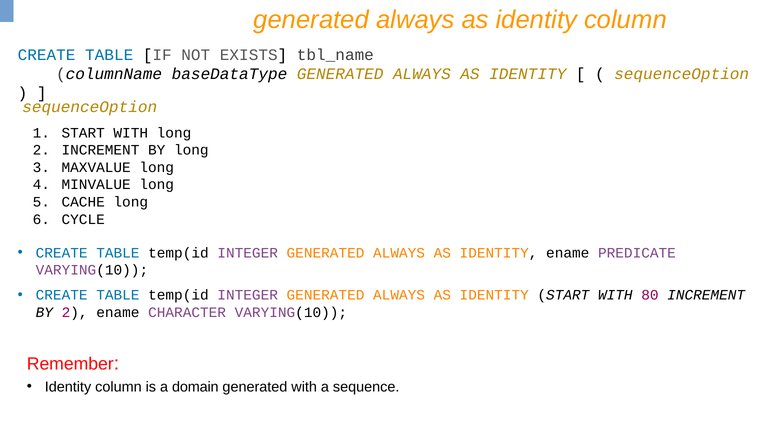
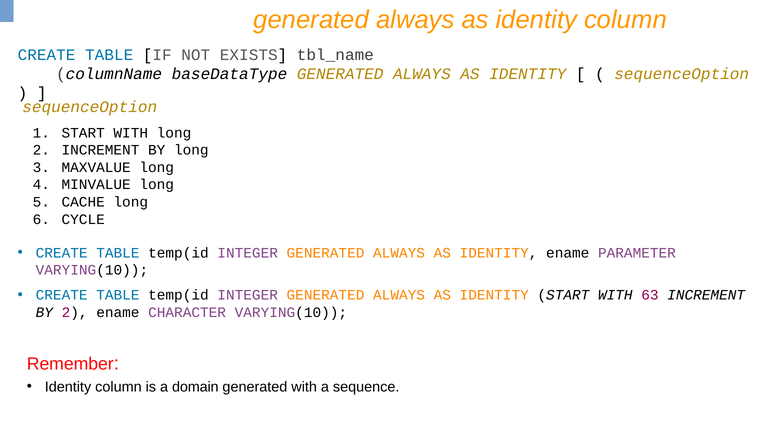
PREDICATE: PREDICATE -> PARAMETER
80: 80 -> 63
